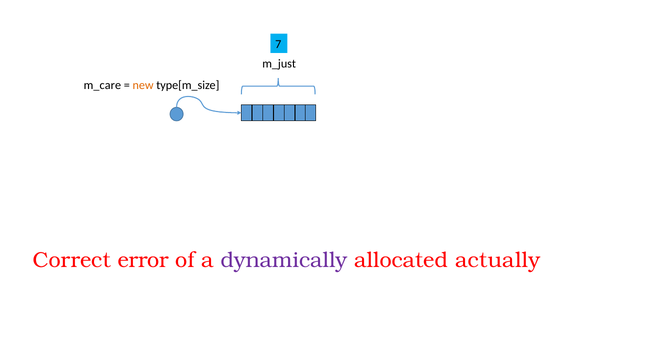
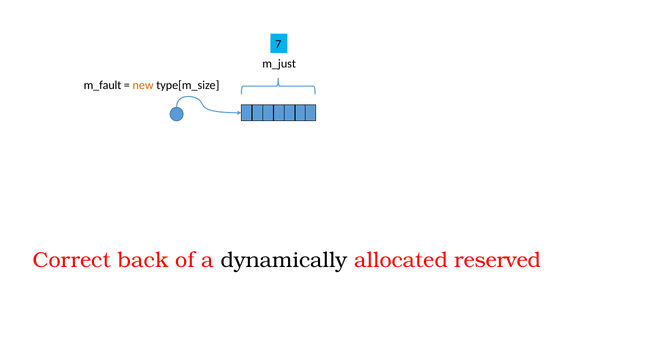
m_care: m_care -> m_fault
error: error -> back
dynamically colour: purple -> black
actually: actually -> reserved
